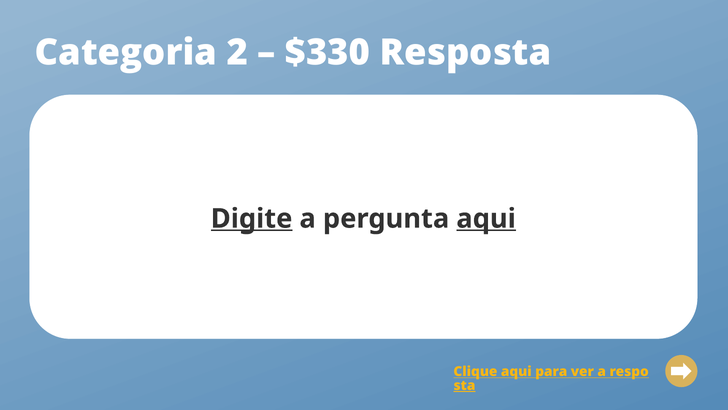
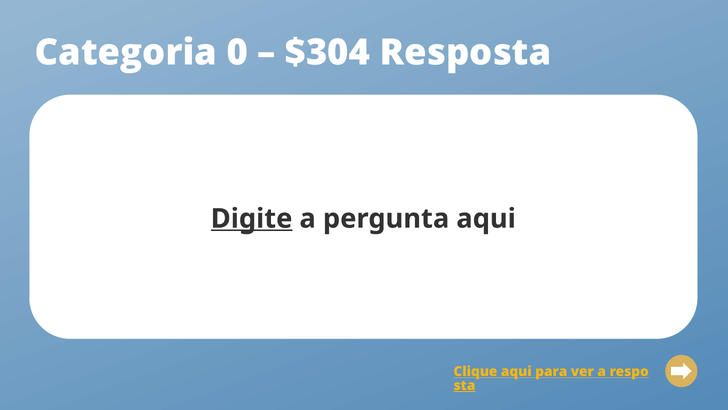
2: 2 -> 0
$330: $330 -> $304
aqui at (486, 218) underline: present -> none
